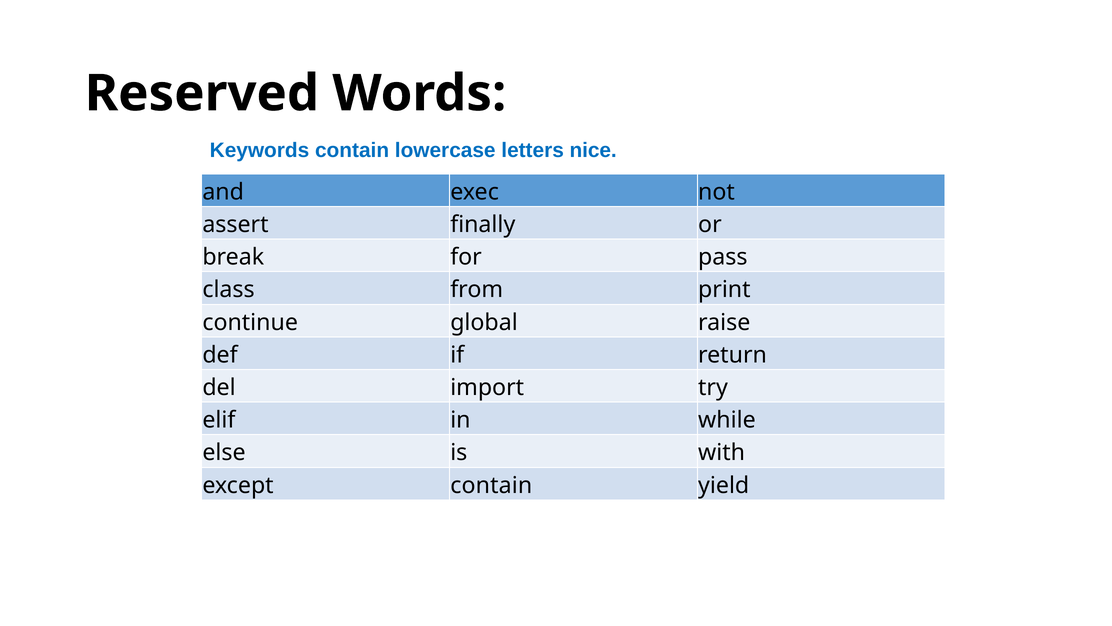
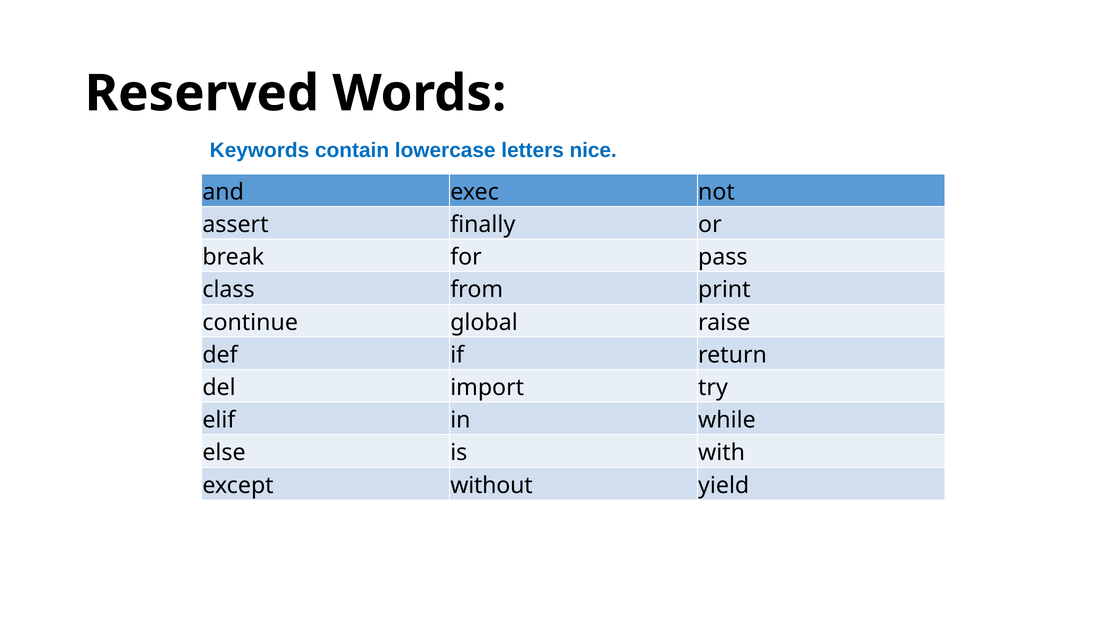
except contain: contain -> without
